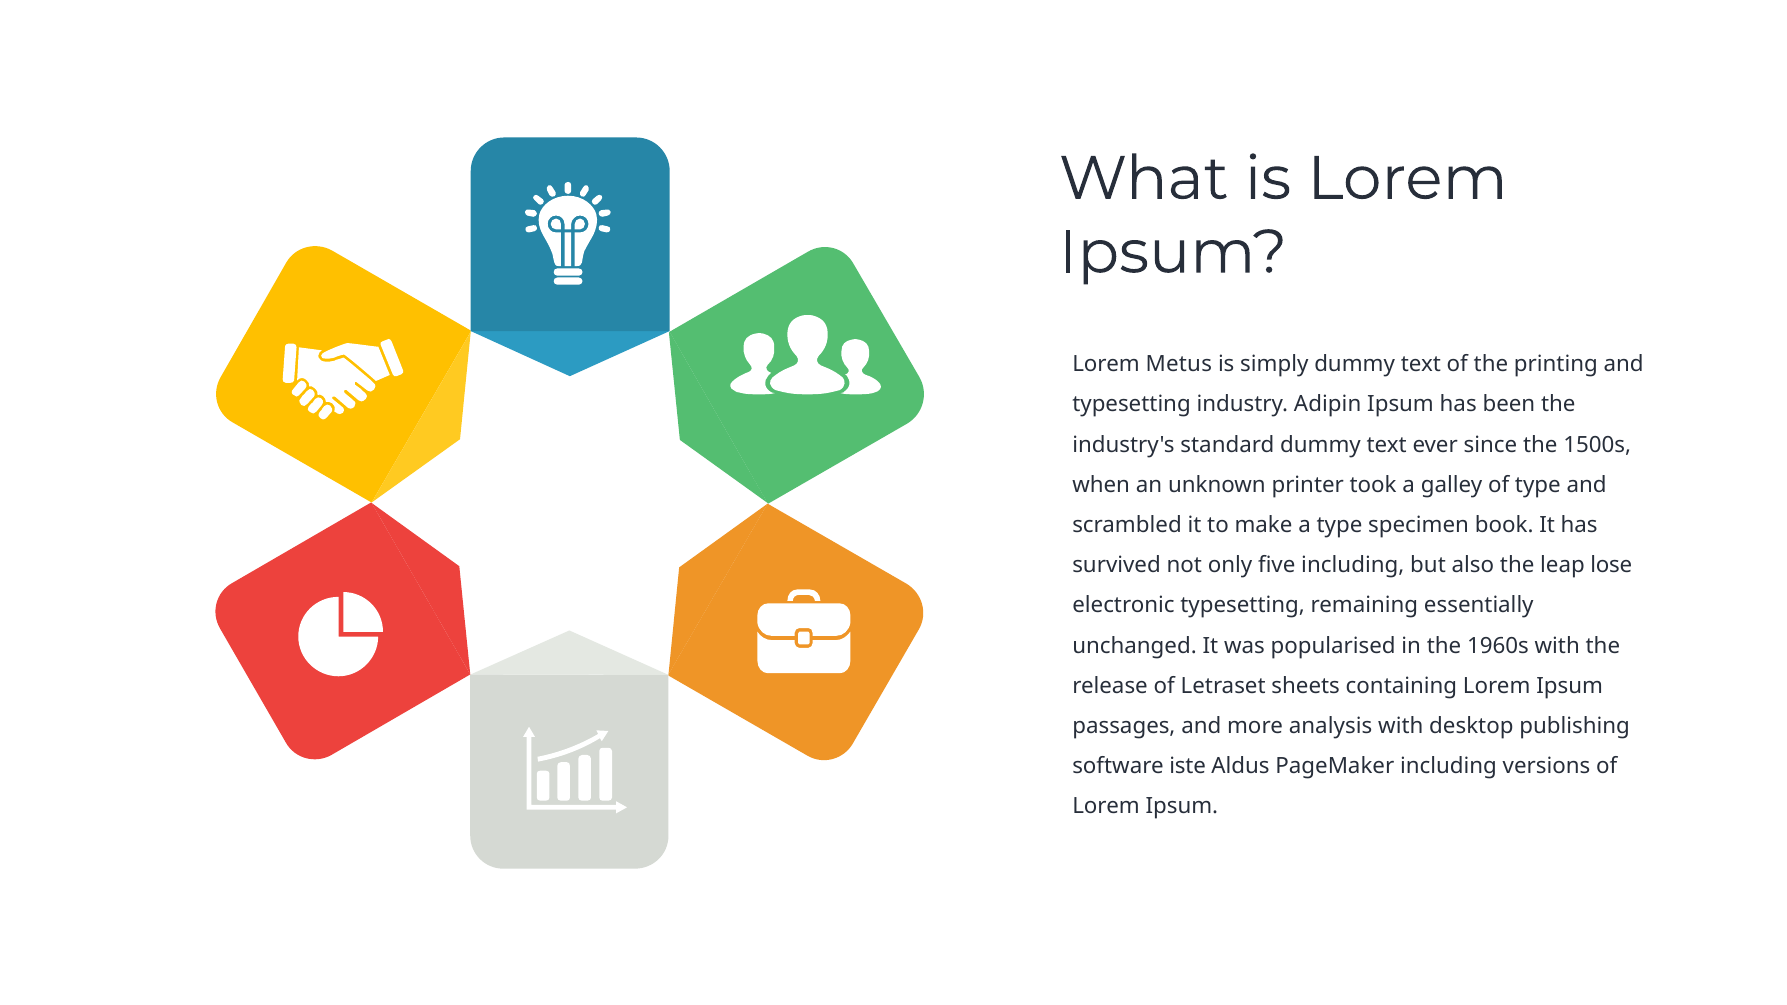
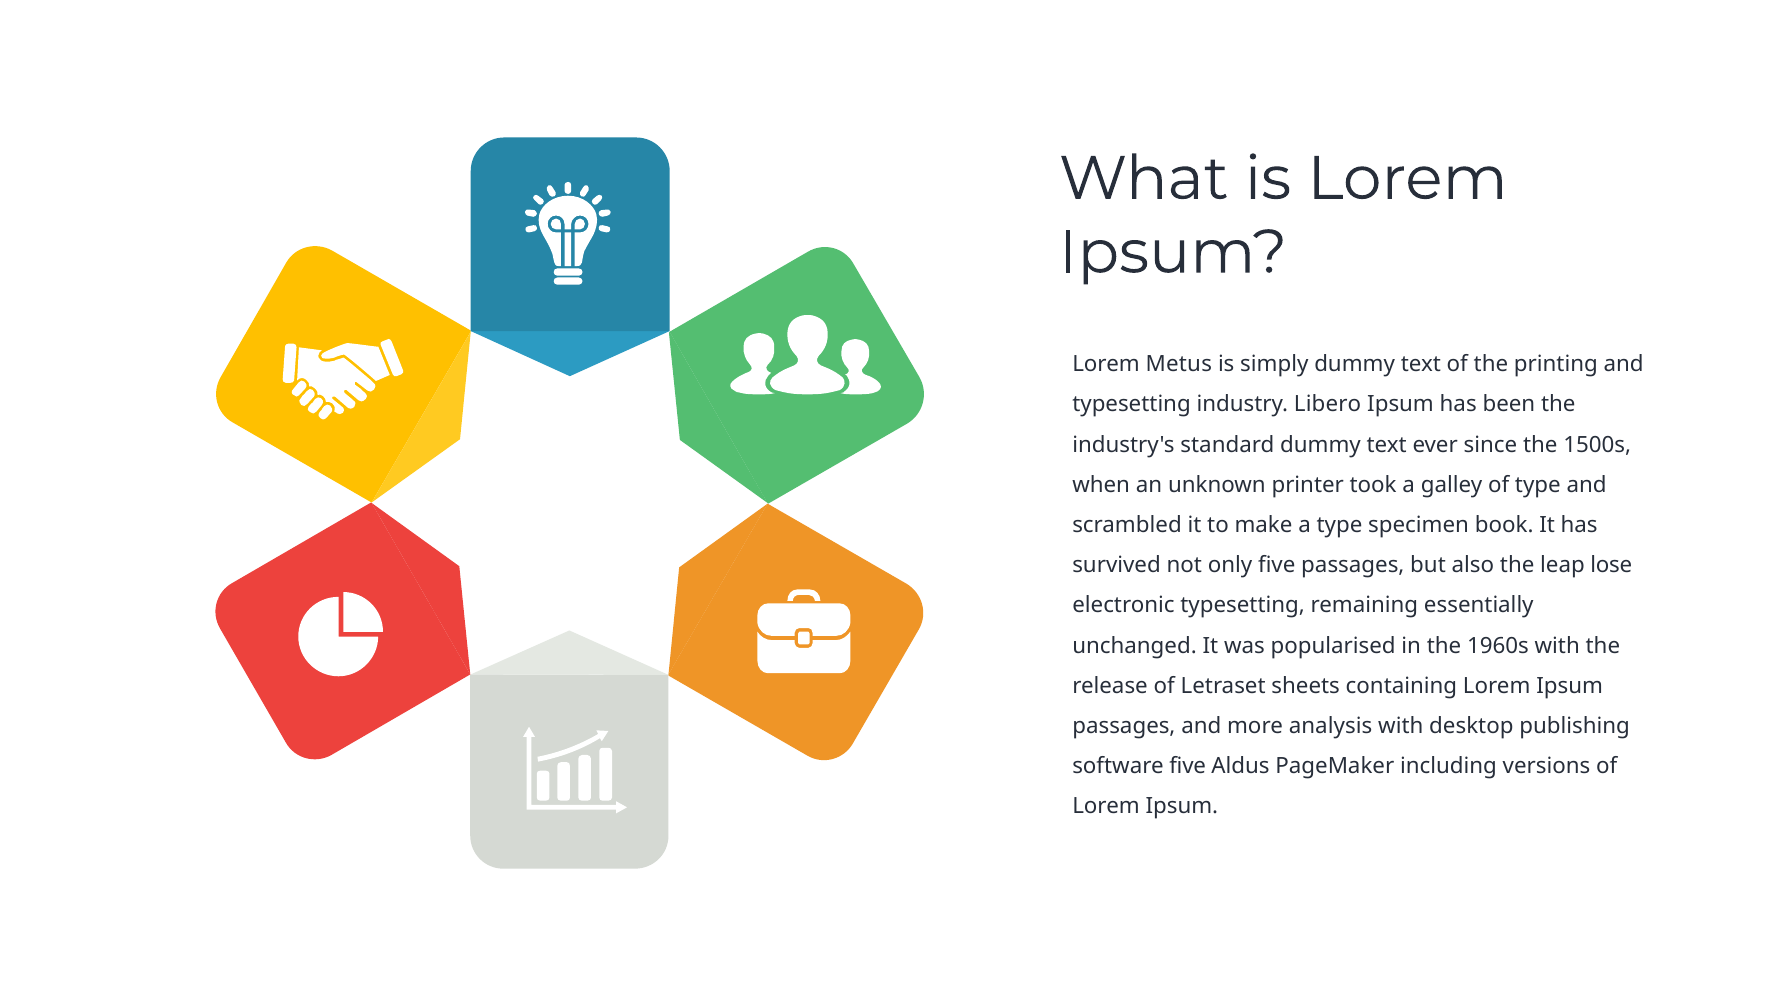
Adipin: Adipin -> Libero
five including: including -> passages
software iste: iste -> five
